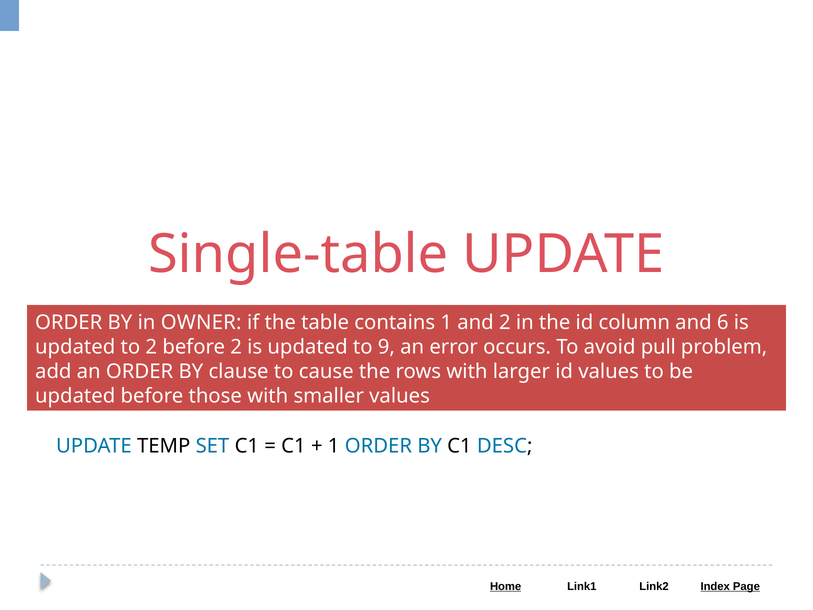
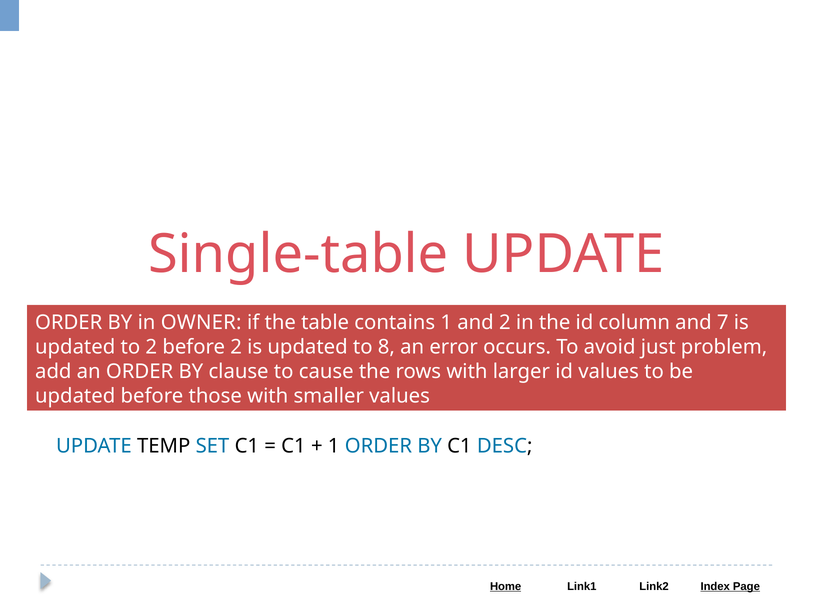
6: 6 -> 7
9: 9 -> 8
pull: pull -> just
